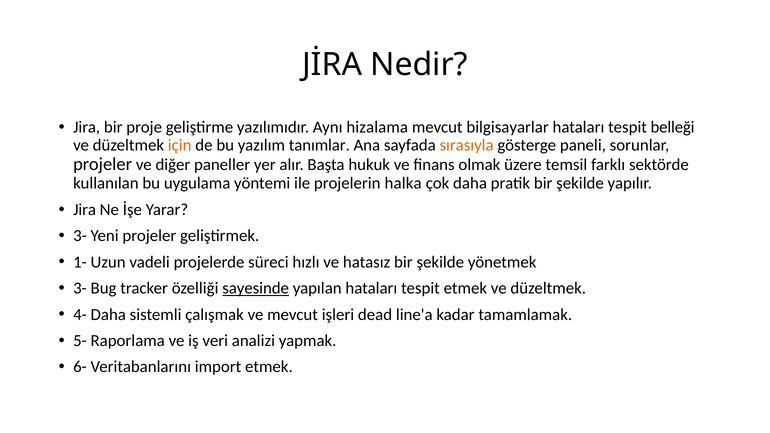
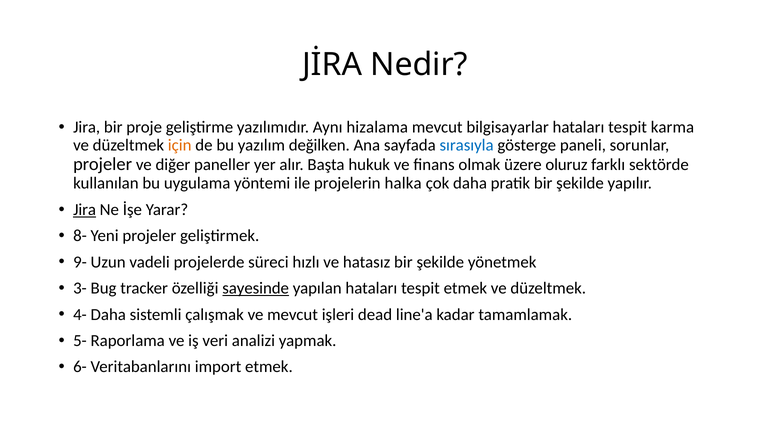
belleği: belleği -> karma
tanımlar: tanımlar -> değilken
sırasıyla colour: orange -> blue
temsil: temsil -> oluruz
Jira at (85, 210) underline: none -> present
3- at (80, 236): 3- -> 8-
1-: 1- -> 9-
